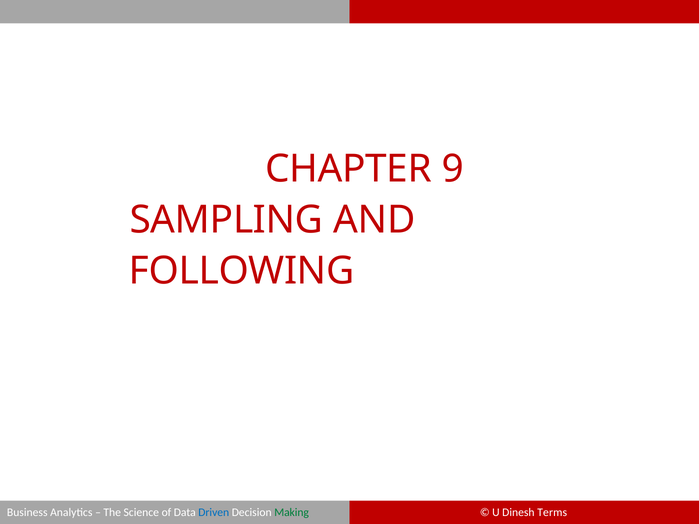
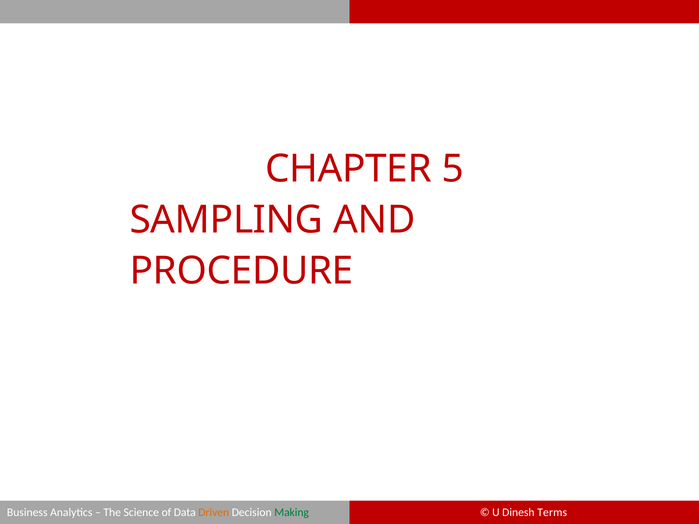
9: 9 -> 5
FOLLOWING: FOLLOWING -> PROCEDURE
Driven colour: blue -> orange
